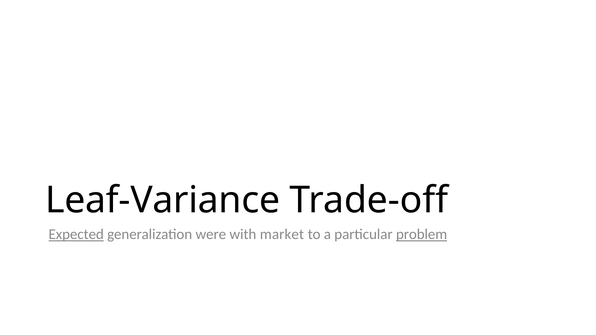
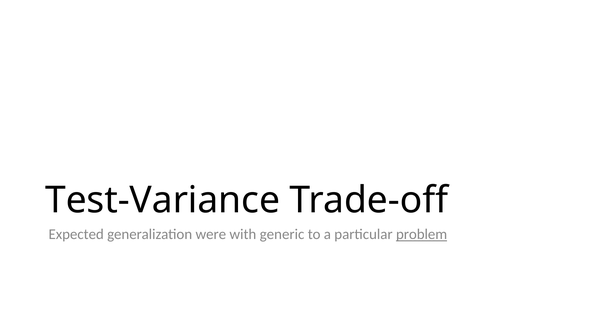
Leaf-Variance: Leaf-Variance -> Test-Variance
Expected underline: present -> none
market: market -> generic
